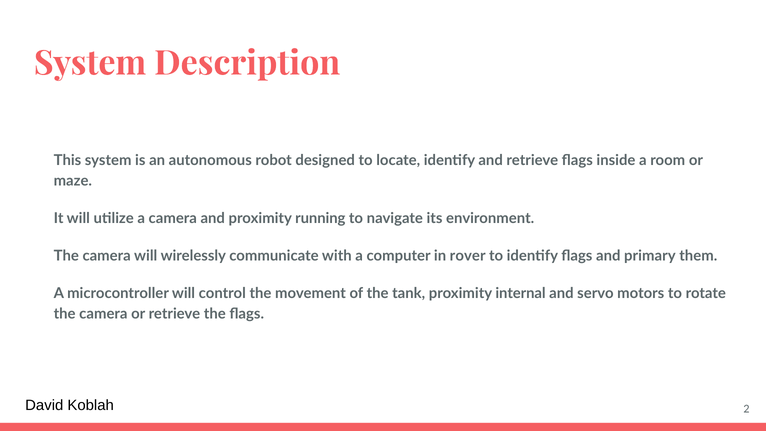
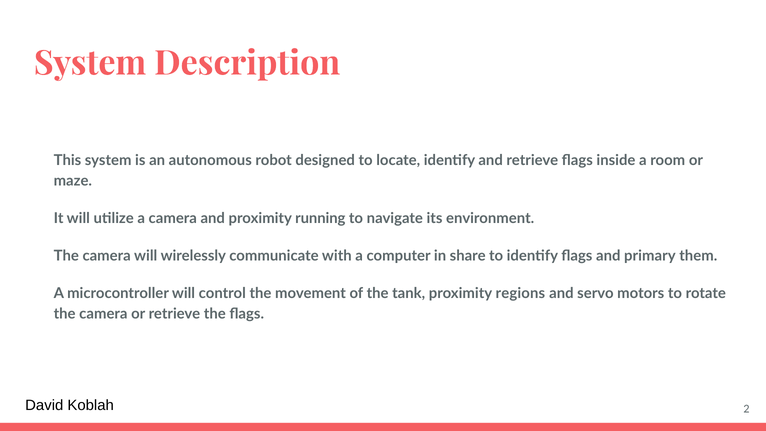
rover: rover -> share
internal: internal -> regions
